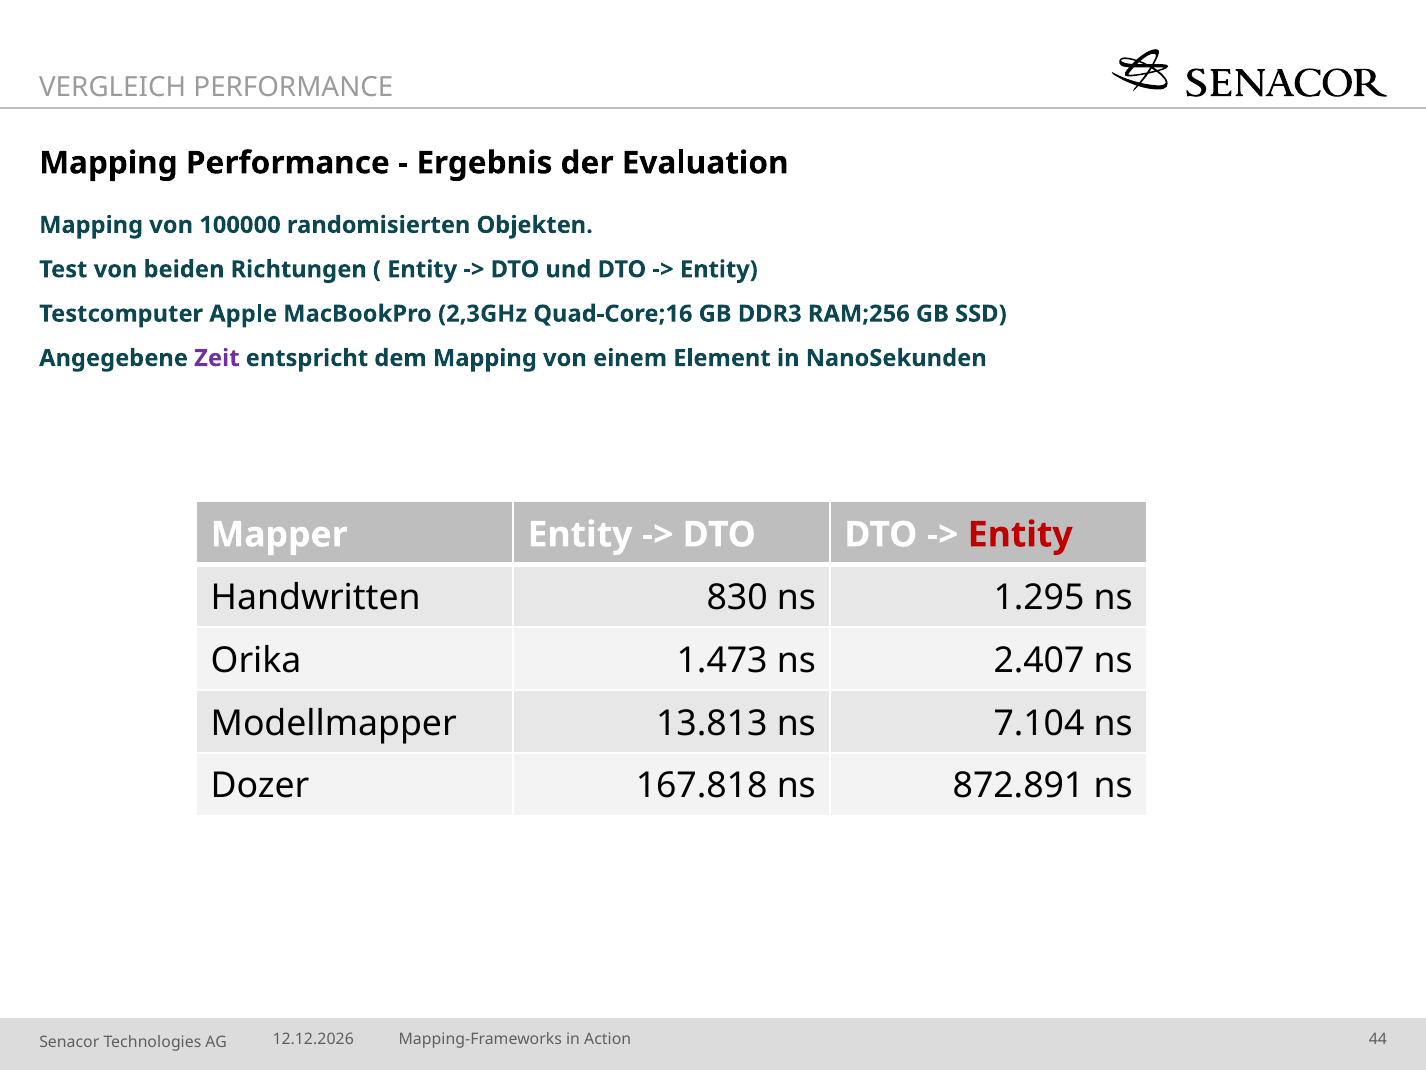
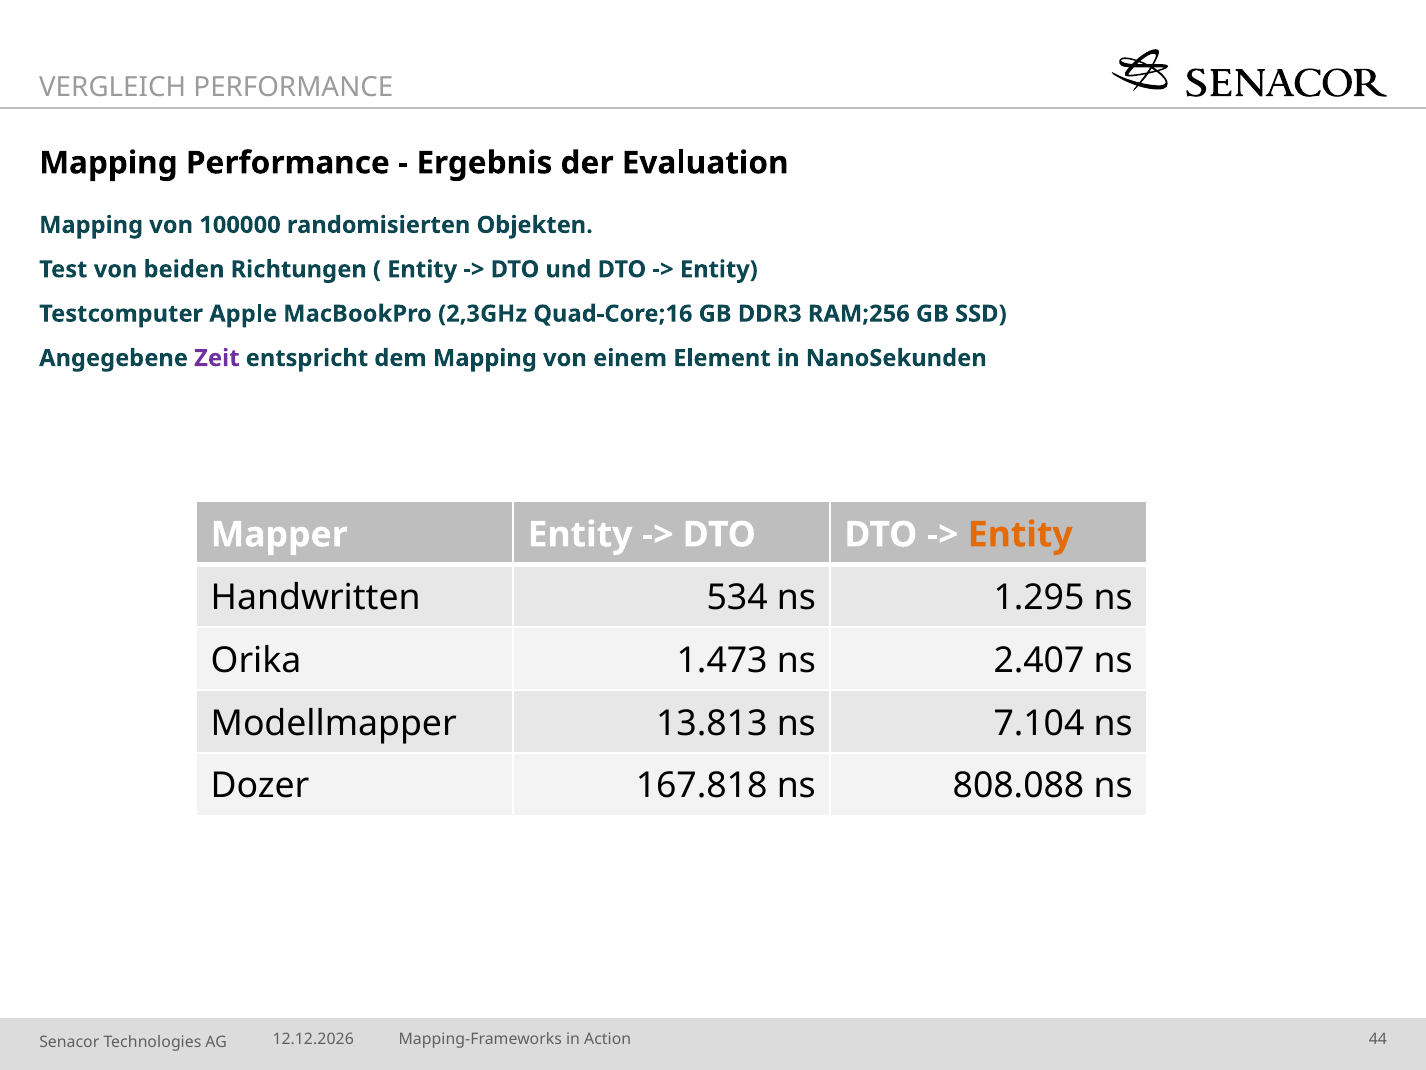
Entity at (1020, 534) colour: red -> orange
830: 830 -> 534
872.891: 872.891 -> 808.088
